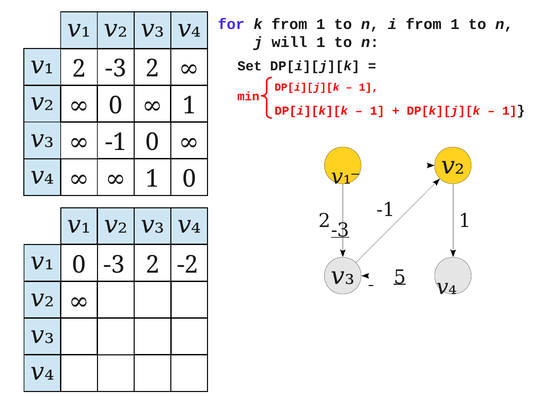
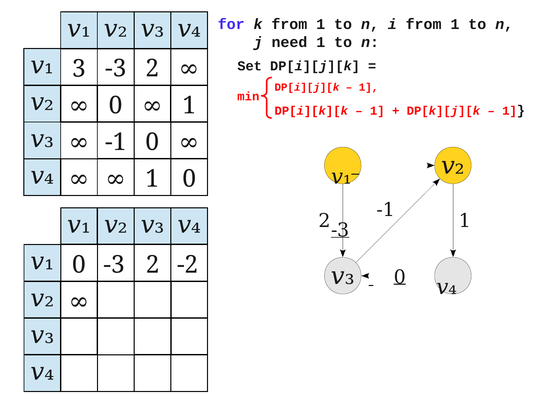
will: will -> need
v₁ 2: 2 -> 3
v₃ 5: 5 -> 0
